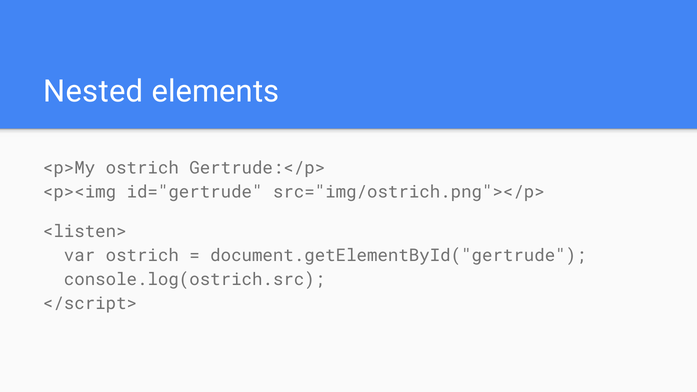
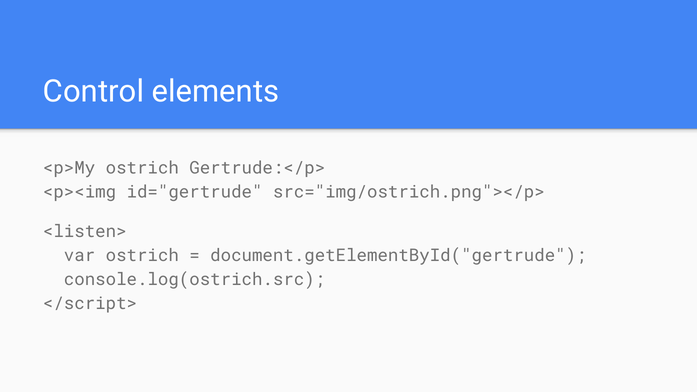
Nested: Nested -> Control
